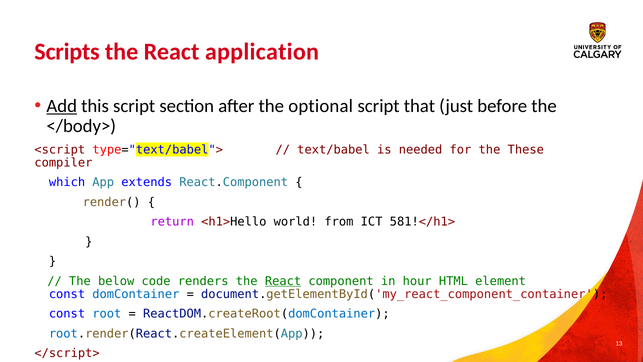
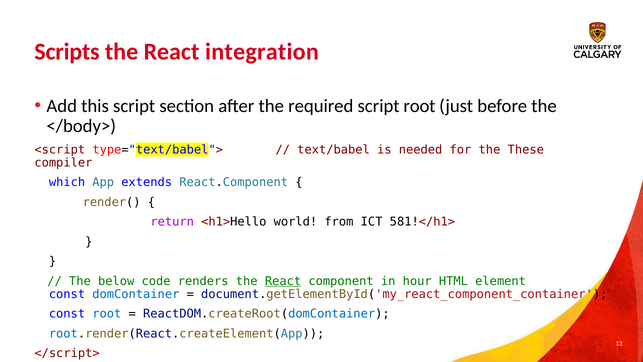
application: application -> integration
Add underline: present -> none
optional: optional -> required
script that: that -> root
